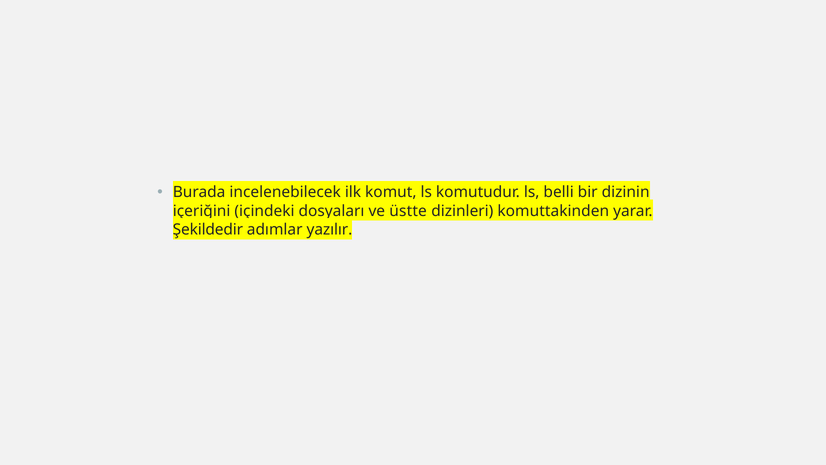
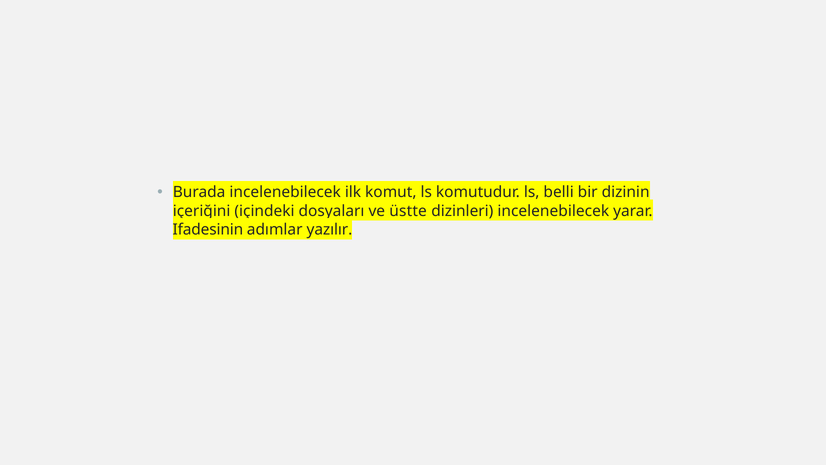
dizinleri komuttakinden: komuttakinden -> incelenebilecek
Şekildedir: Şekildedir -> Ifadesinin
